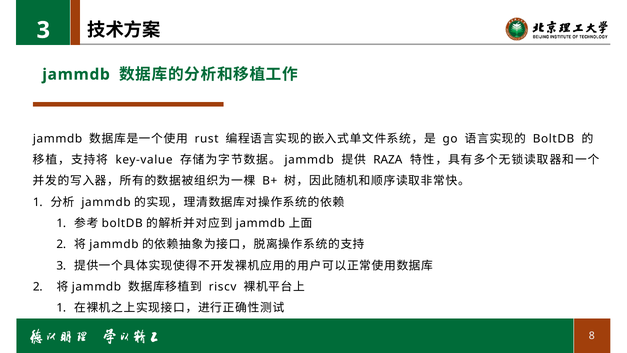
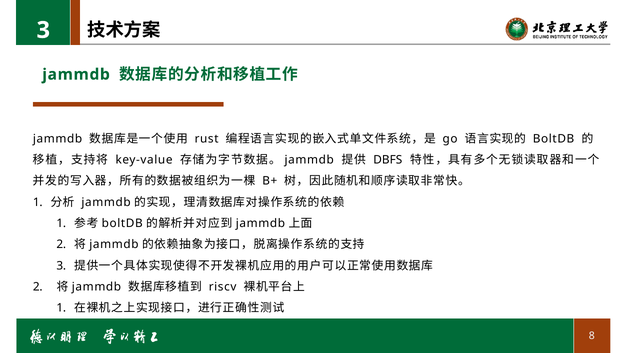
RAZA: RAZA -> DBFS
